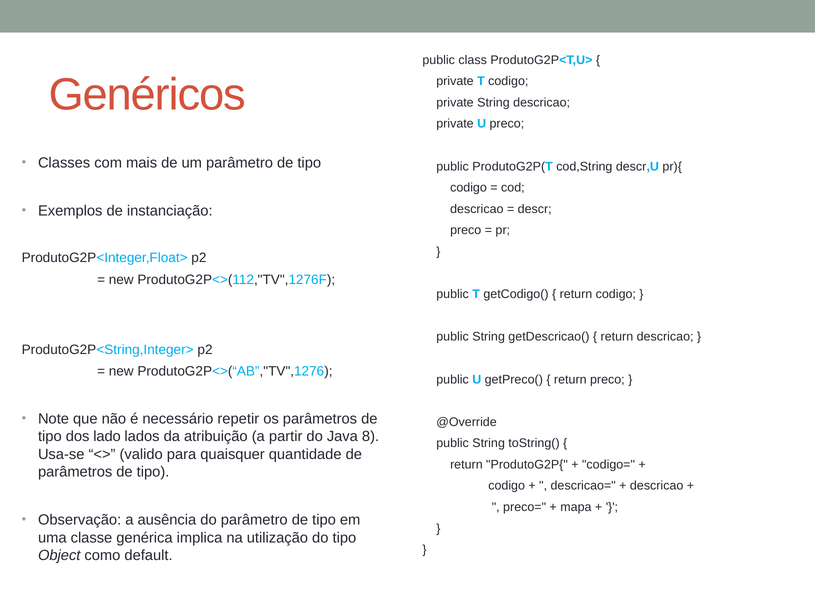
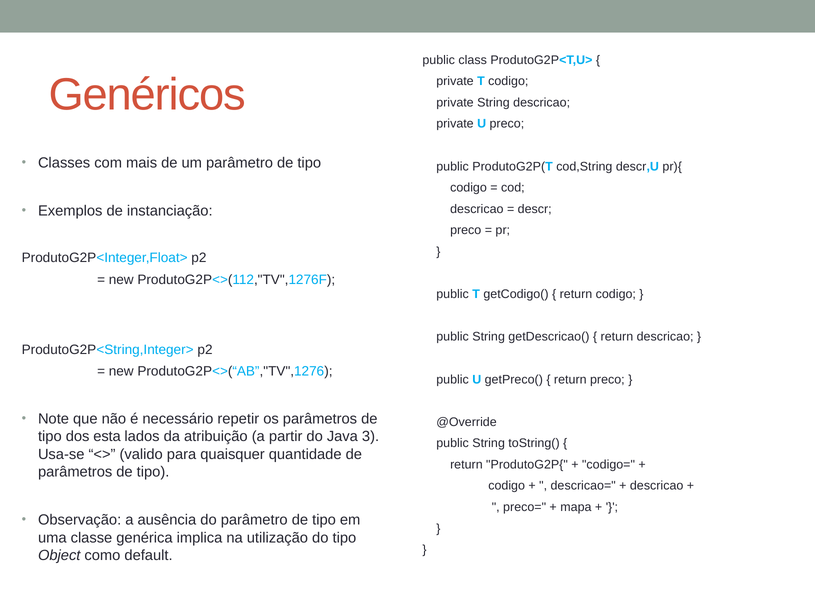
lado: lado -> esta
8: 8 -> 3
